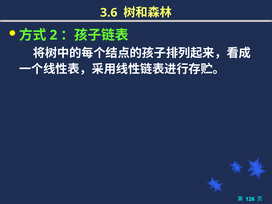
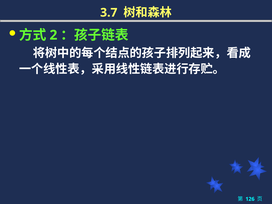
3.6: 3.6 -> 3.7
